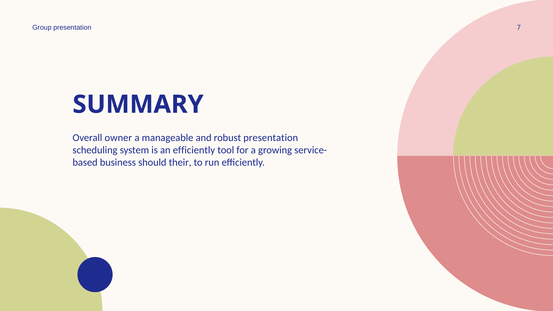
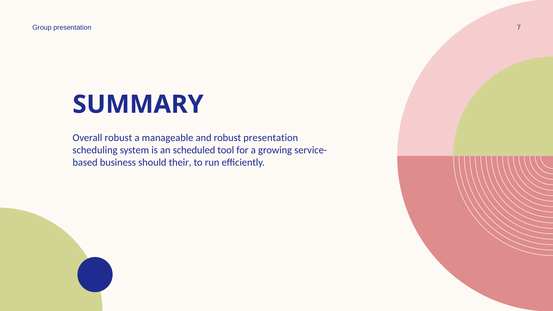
Overall owner: owner -> robust
an efficiently: efficiently -> scheduled
